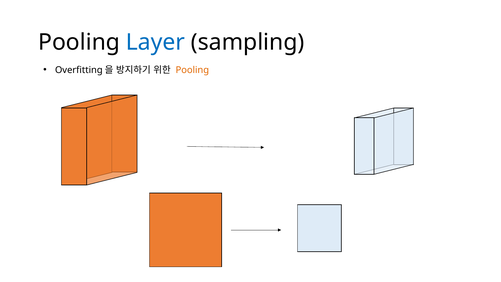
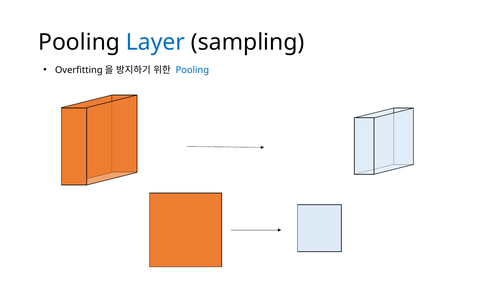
Pooling at (192, 70) colour: orange -> blue
